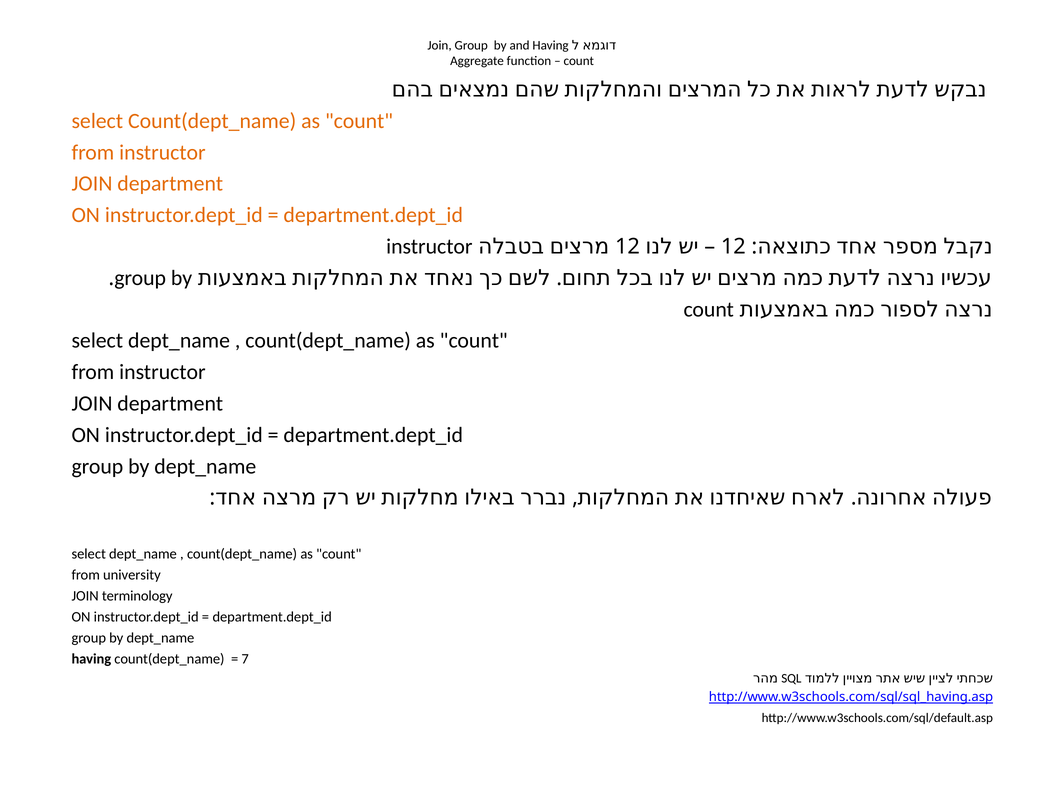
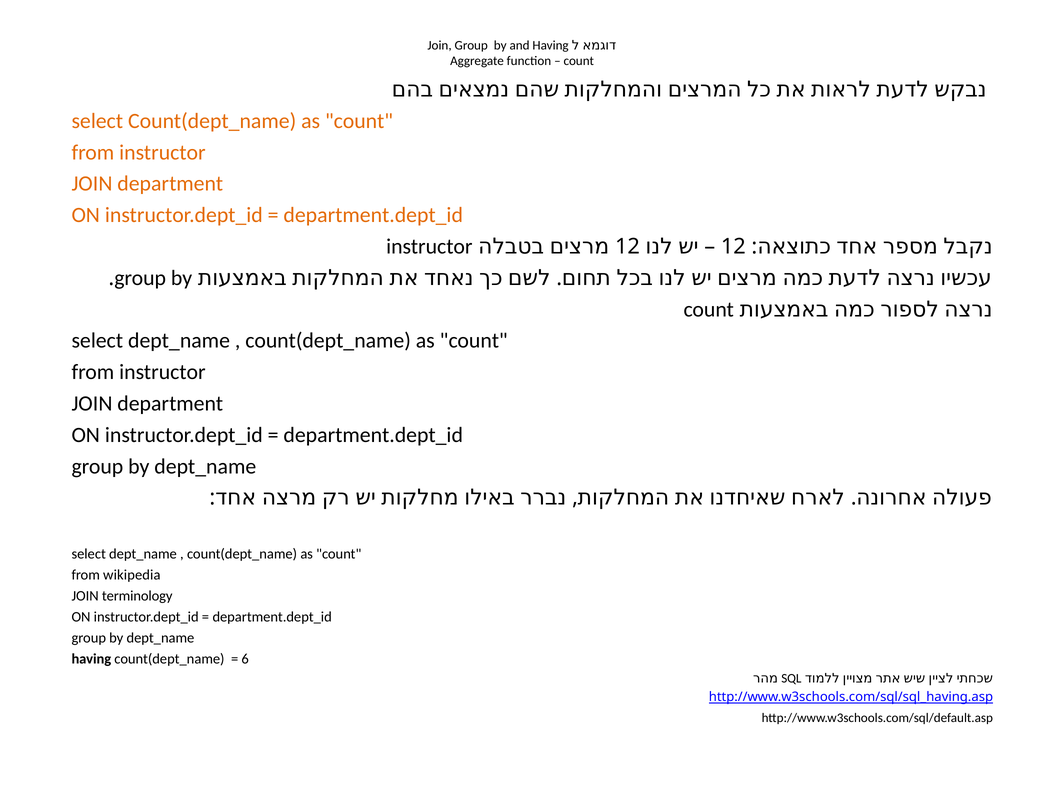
university: university -> wikipedia
7: 7 -> 6
